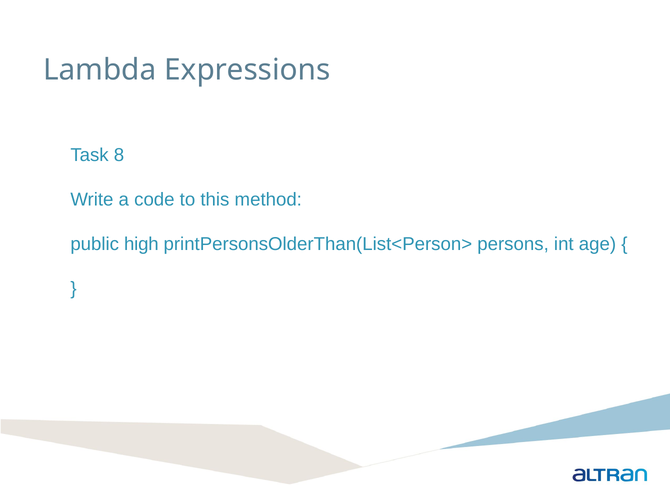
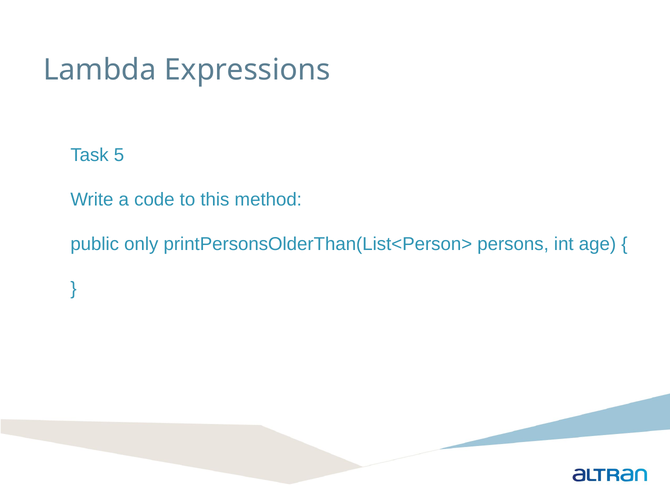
8: 8 -> 5
high: high -> only
